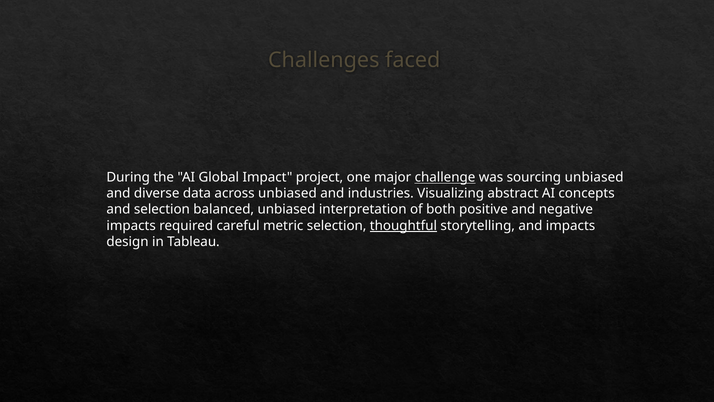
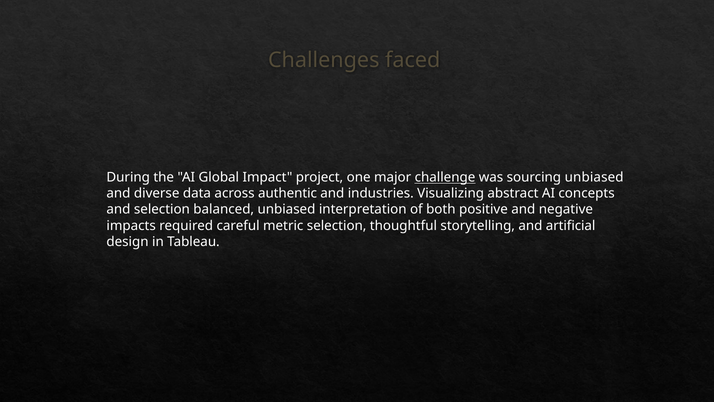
across unbiased: unbiased -> authentic
thoughtful underline: present -> none
and impacts: impacts -> artificial
